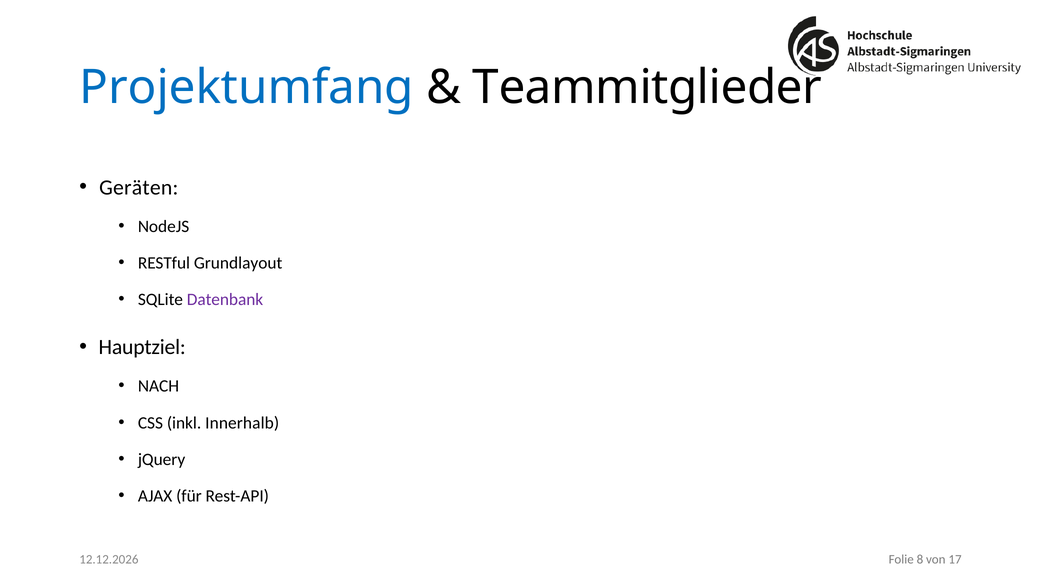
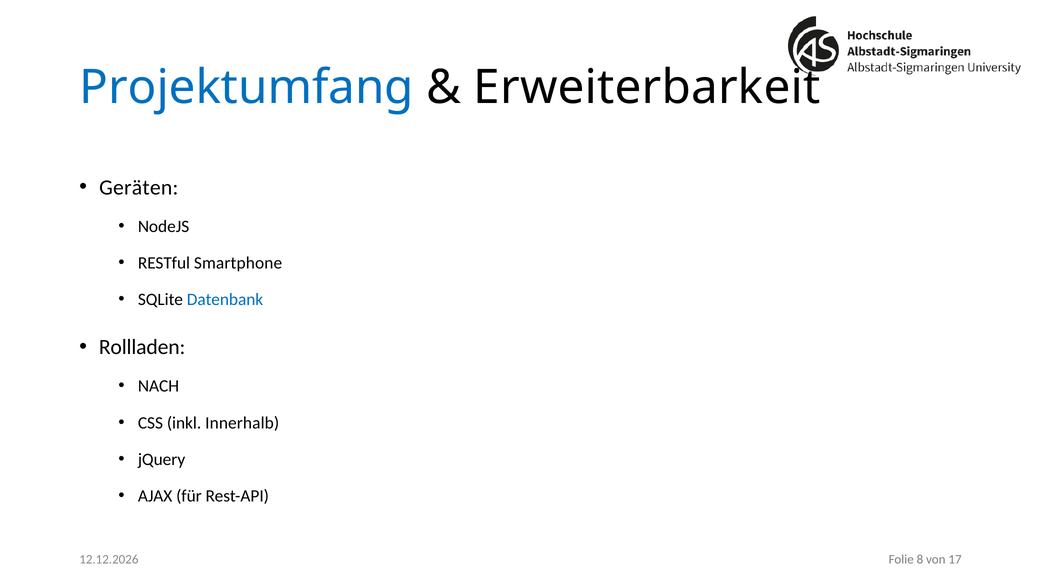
Teammitglieder: Teammitglieder -> Erweiterbarkeit
Grundlayout: Grundlayout -> Smartphone
Datenbank colour: purple -> blue
Hauptziel: Hauptziel -> Rollladen
